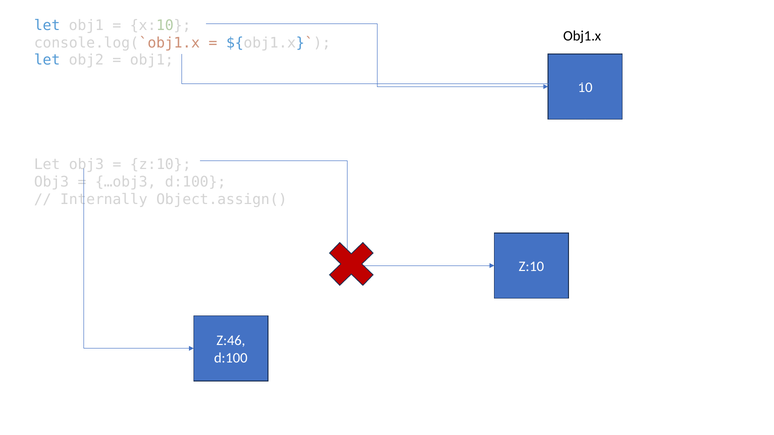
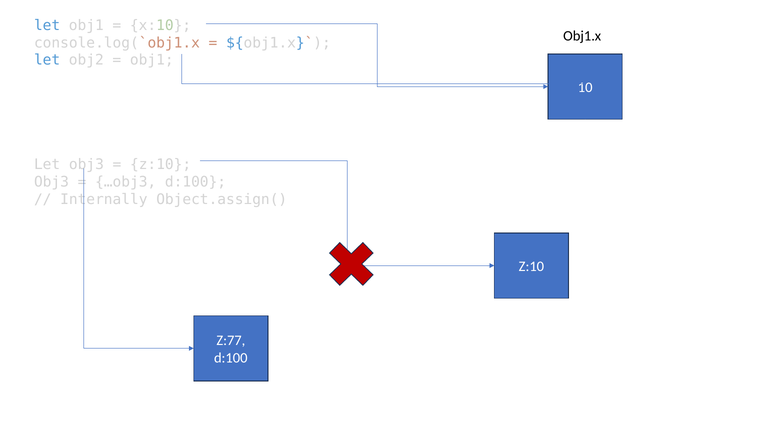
Z:46: Z:46 -> Z:77
